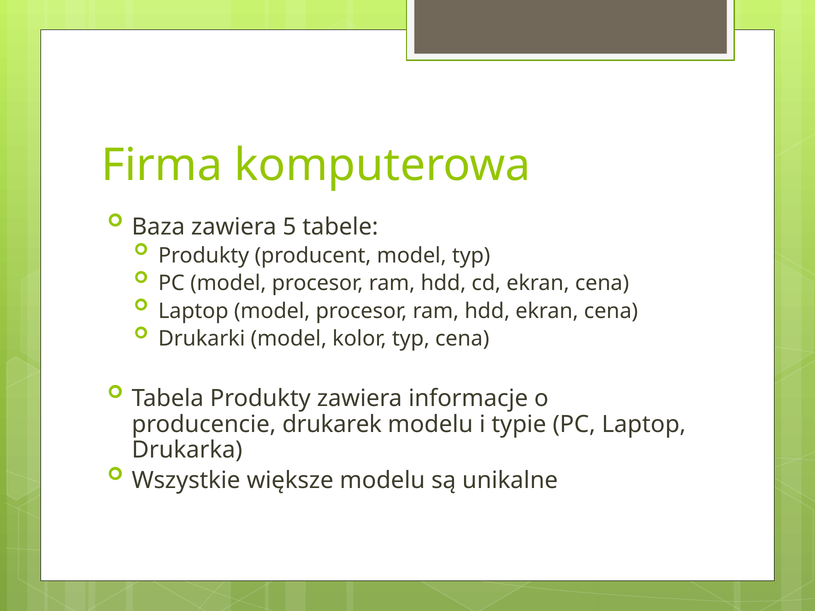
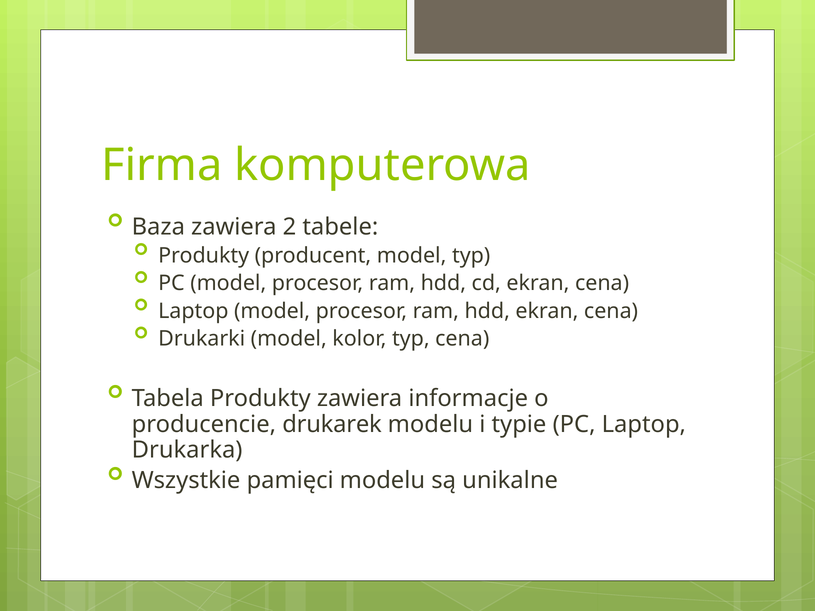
5: 5 -> 2
większe: większe -> pamięci
